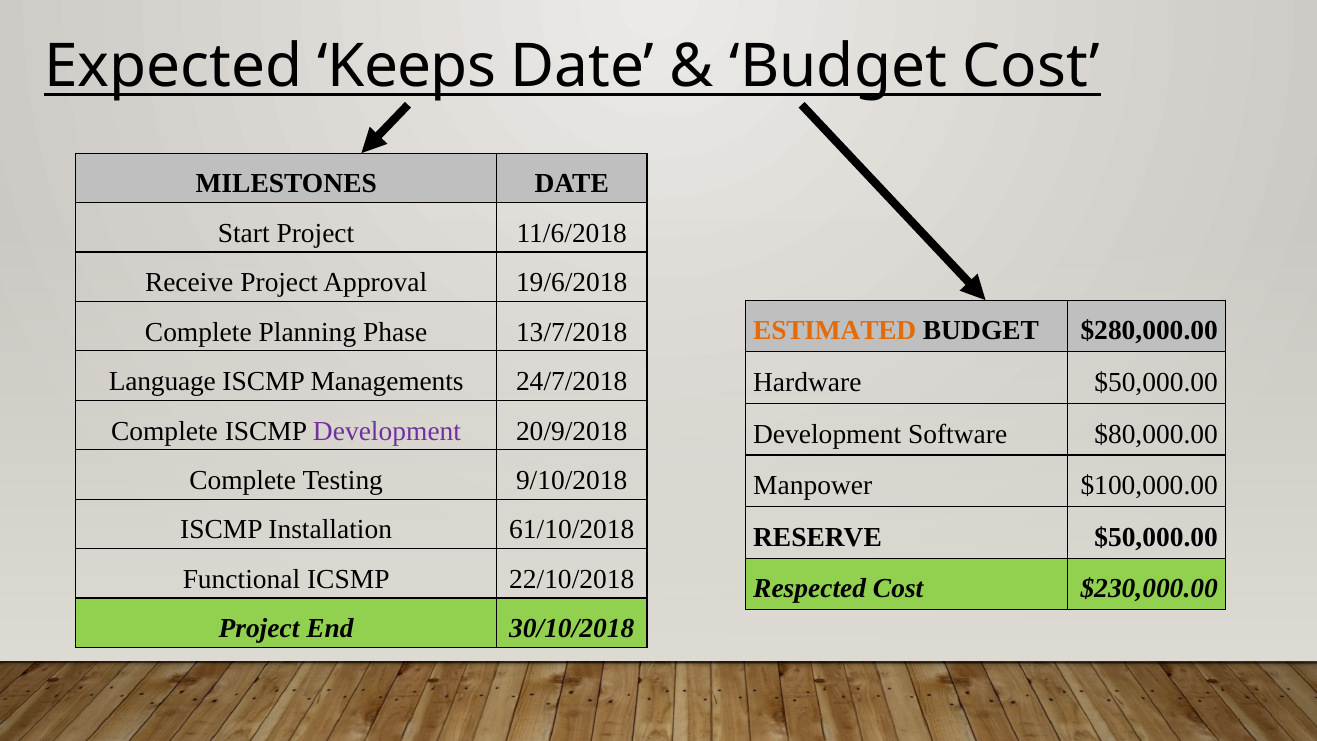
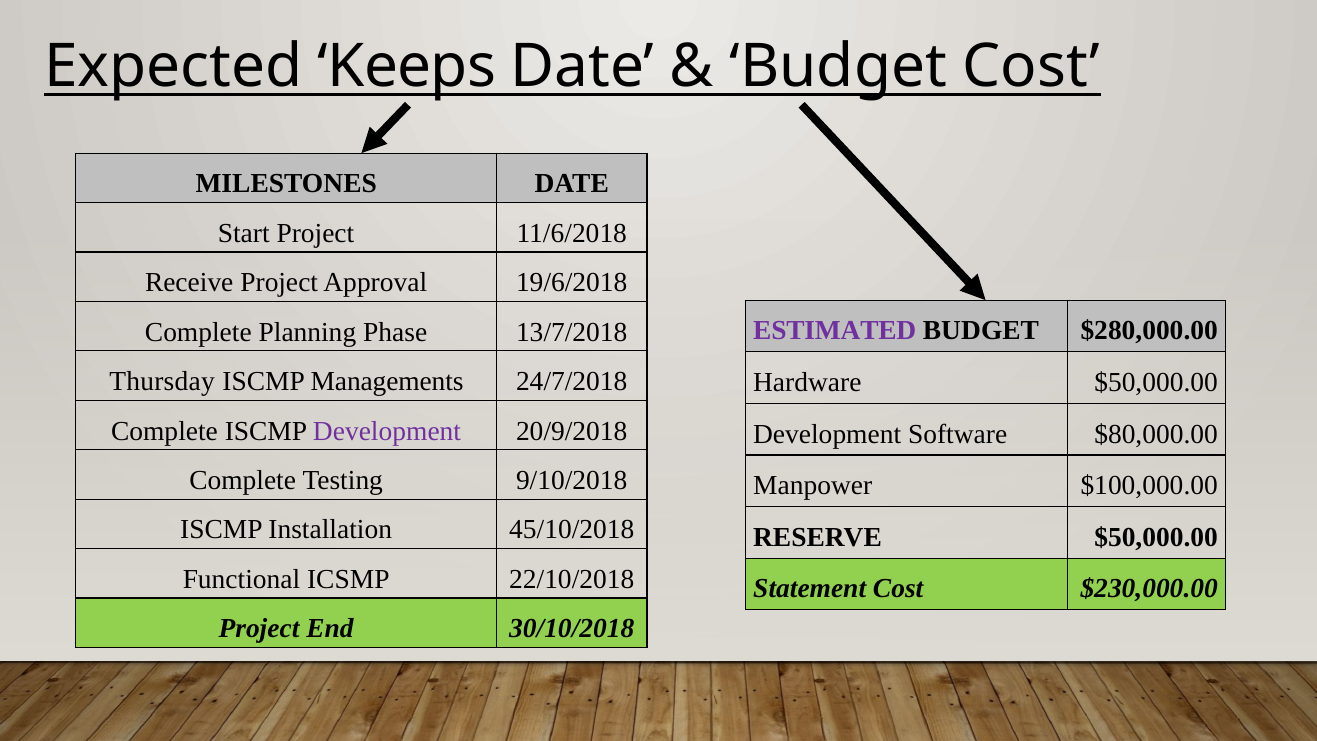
ESTIMATED colour: orange -> purple
Language: Language -> Thursday
61/10/2018: 61/10/2018 -> 45/10/2018
Respected: Respected -> Statement
